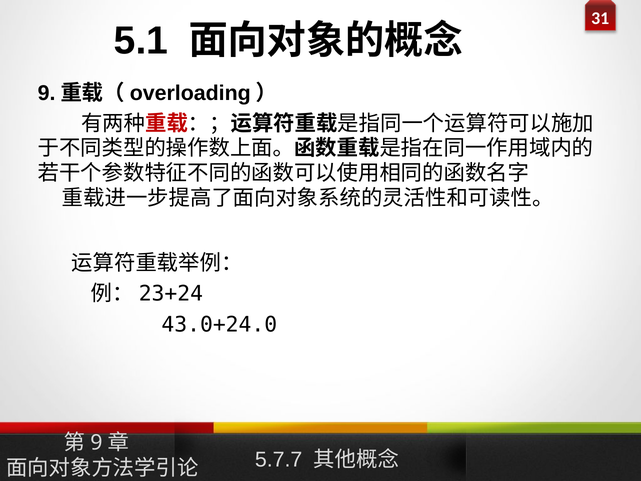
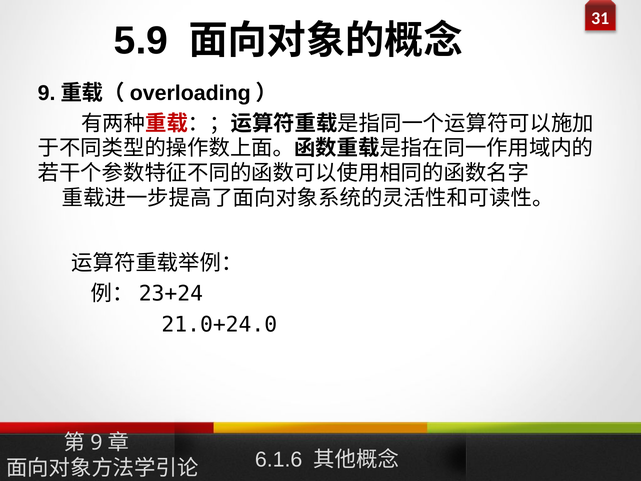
5.1: 5.1 -> 5.9
43.0+24.0: 43.0+24.0 -> 21.0+24.0
5.7.7: 5.7.7 -> 6.1.6
